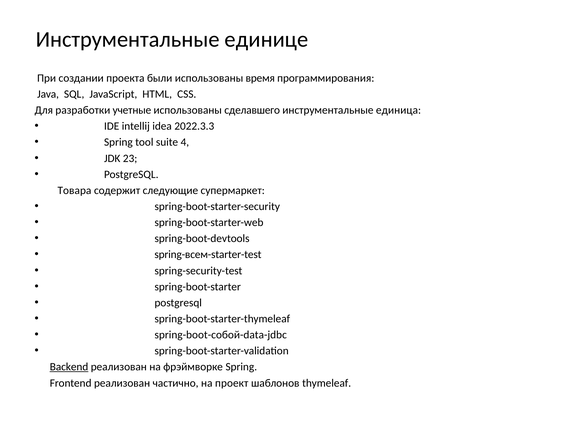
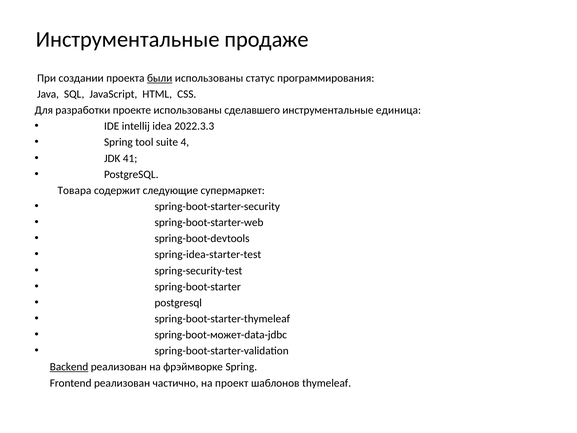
единице: единице -> продаже
были underline: none -> present
время: время -> статус
учетные: учетные -> проекте
23: 23 -> 41
spring-всем-starter-test: spring-всем-starter-test -> spring-idea-starter-test
spring-boot-собой-data-jdbc: spring-boot-собой-data-jdbc -> spring-boot-может-data-jdbc
